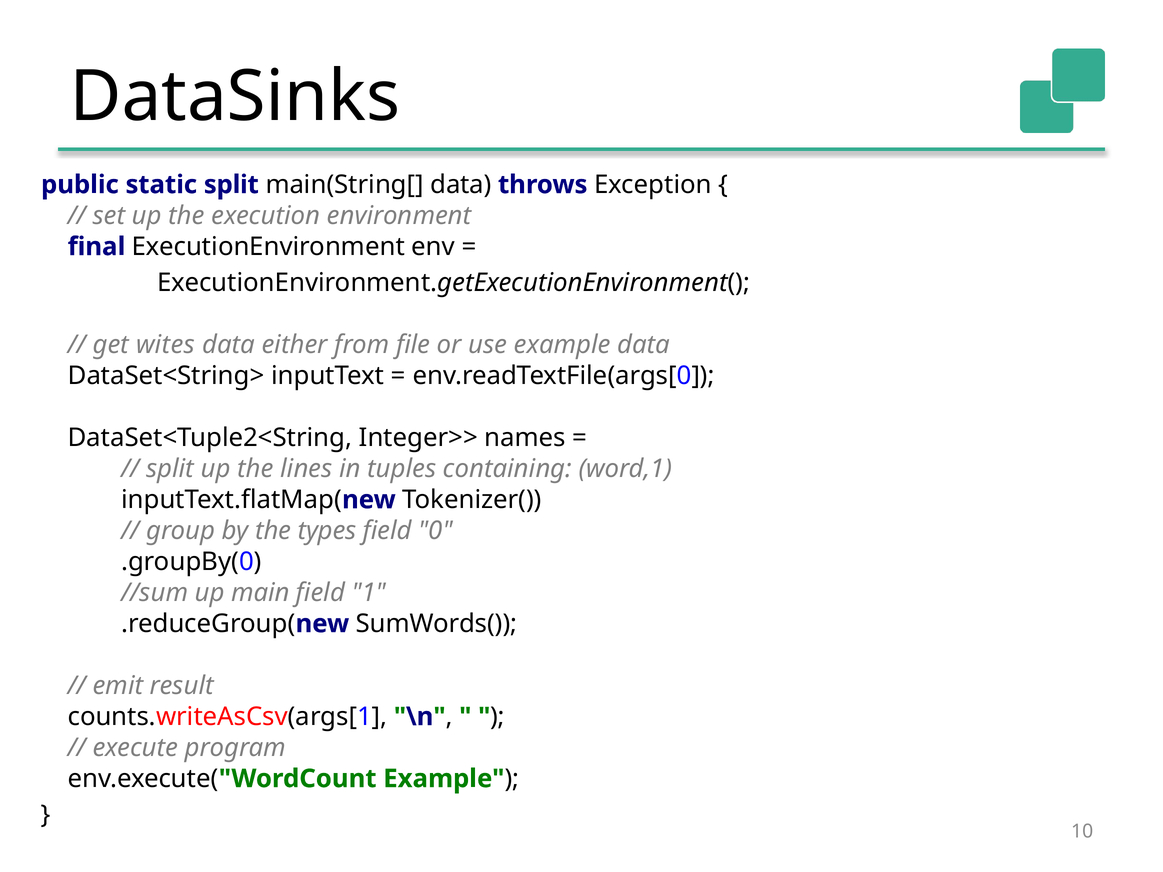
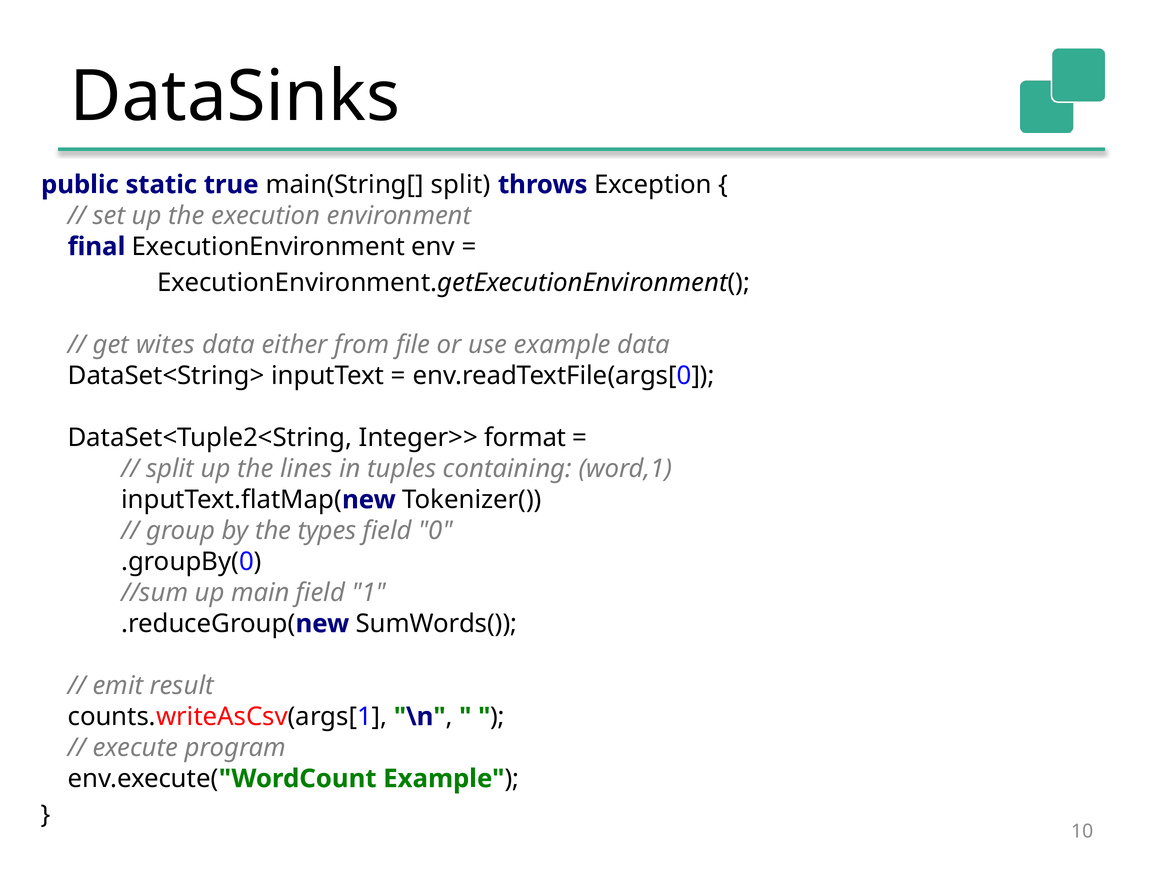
static split: split -> true
main(String[ data: data -> split
names: names -> format
